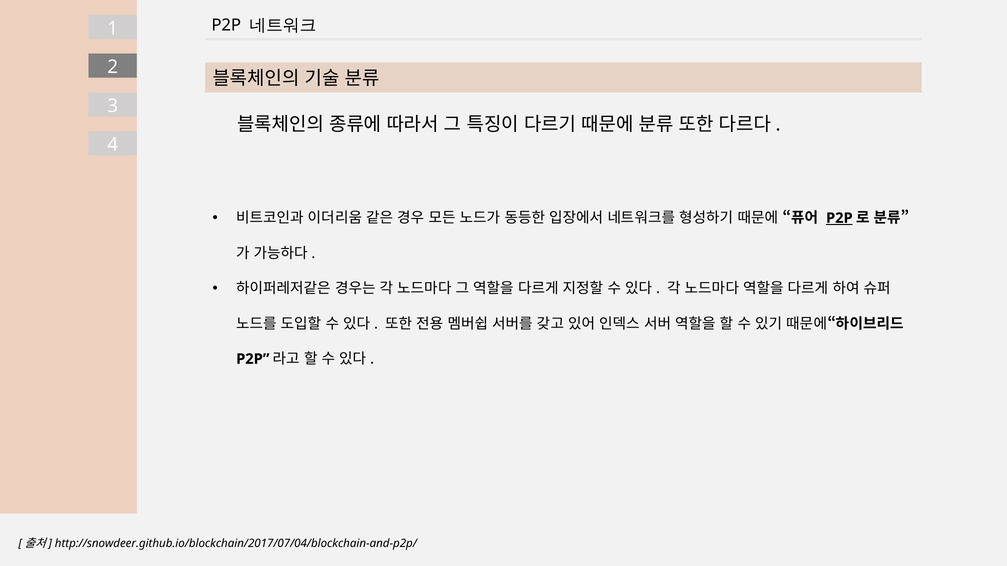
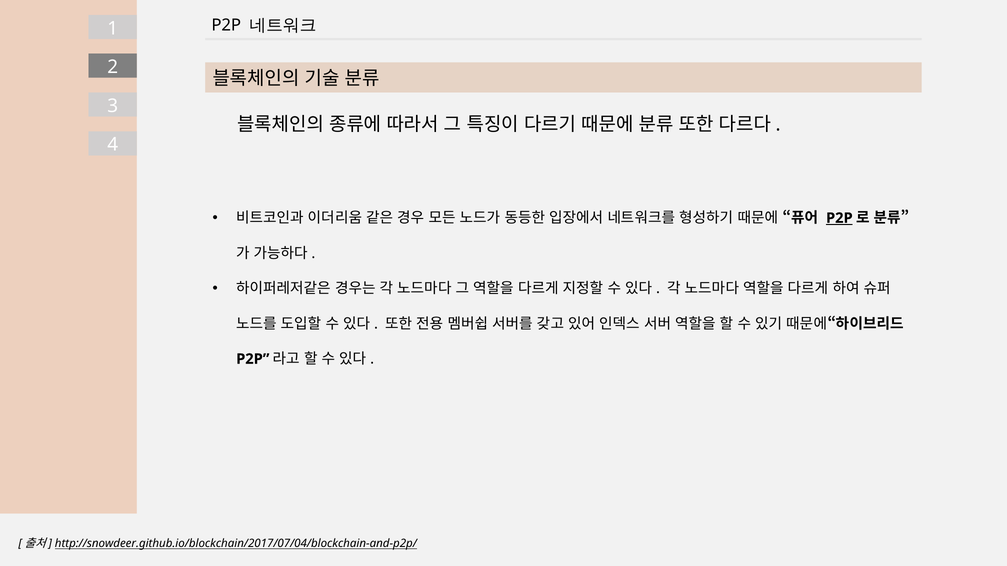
http://snowdeer.github.io/blockchain/2017/07/04/blockchain-and-p2p/ underline: none -> present
